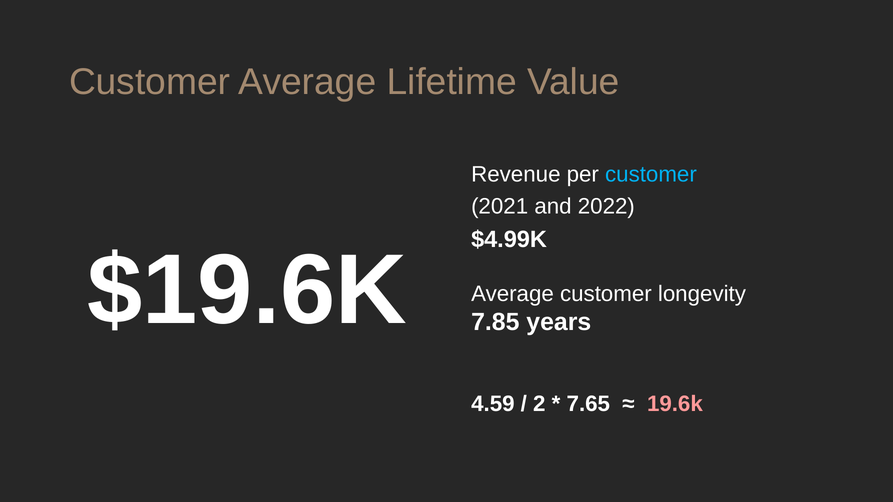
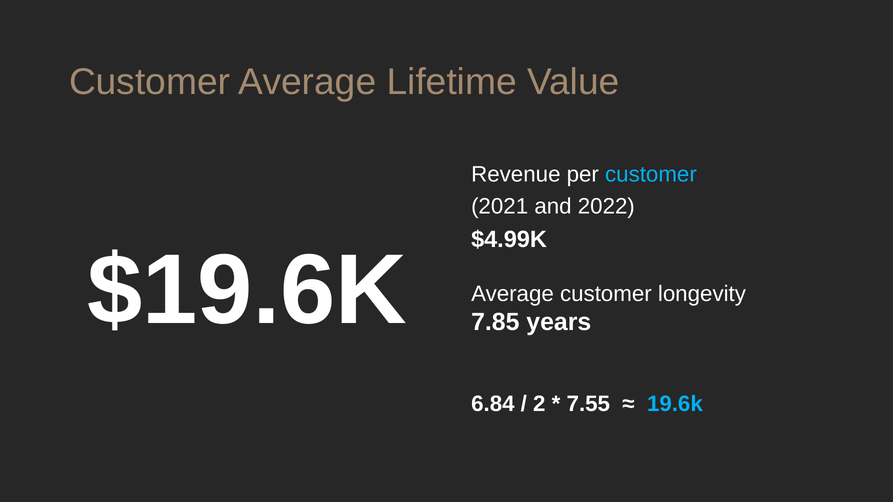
4.59: 4.59 -> 6.84
7.65: 7.65 -> 7.55
19.6k colour: pink -> light blue
